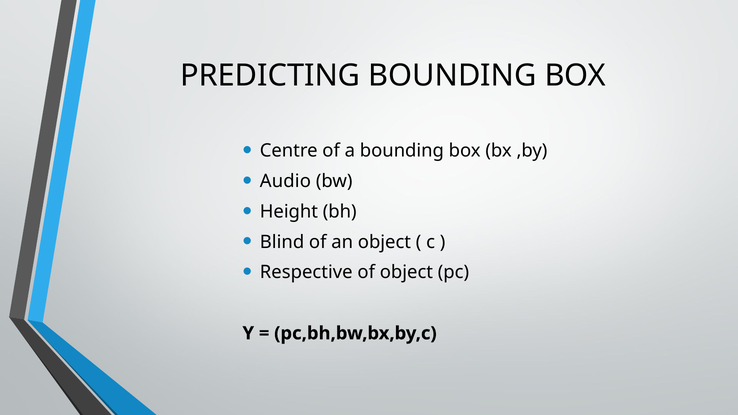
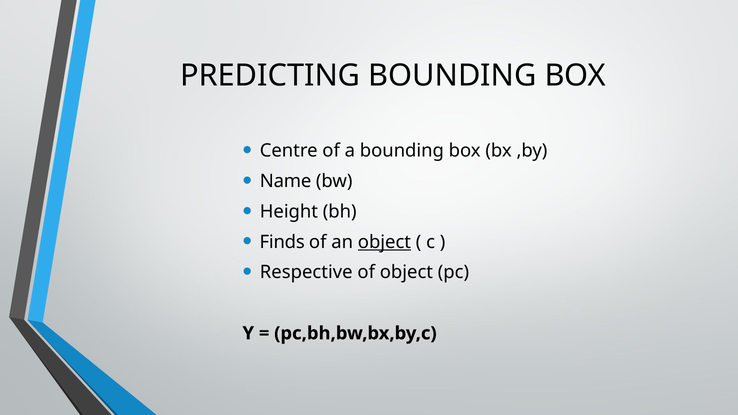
Audio: Audio -> Name
Blind: Blind -> Finds
object at (384, 242) underline: none -> present
